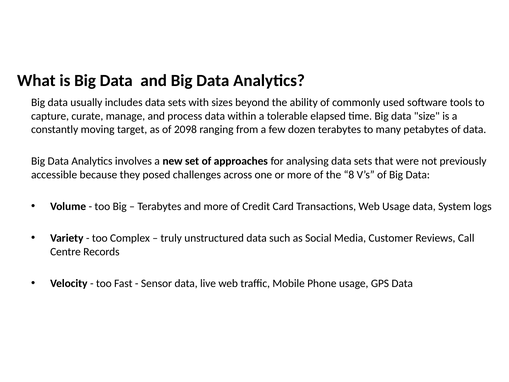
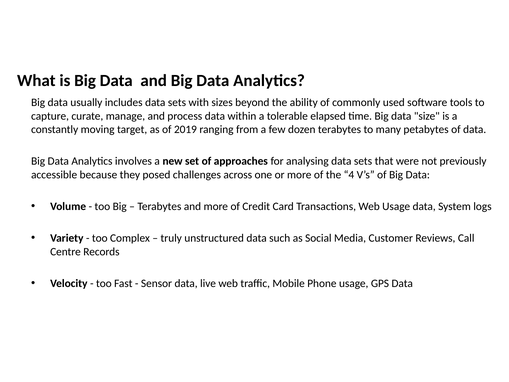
2098: 2098 -> 2019
8: 8 -> 4
